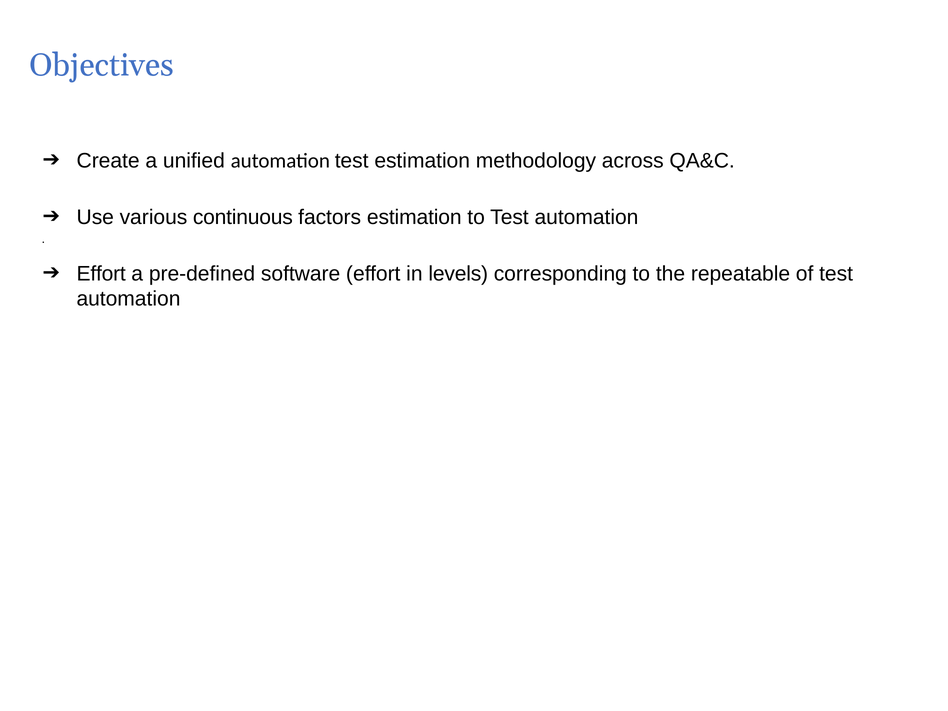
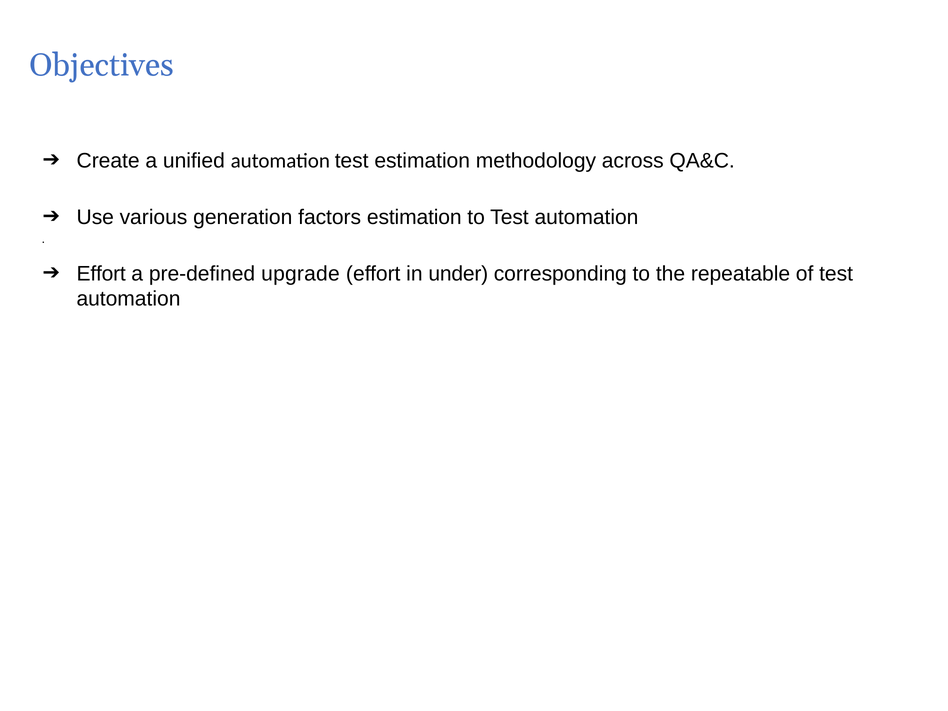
continuous: continuous -> generation
software: software -> upgrade
levels: levels -> under
